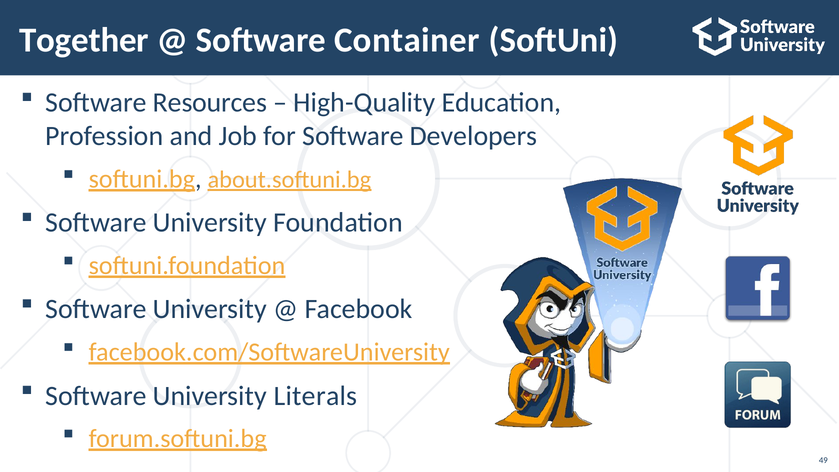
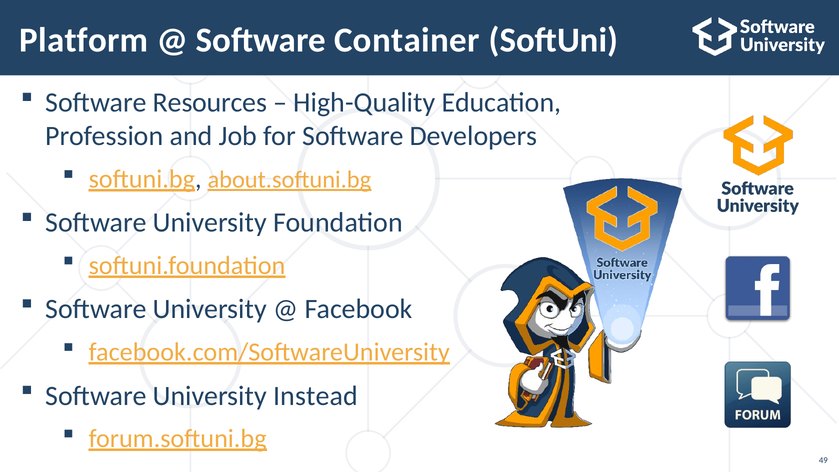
Together: Together -> Platform
Literals: Literals -> Instead
